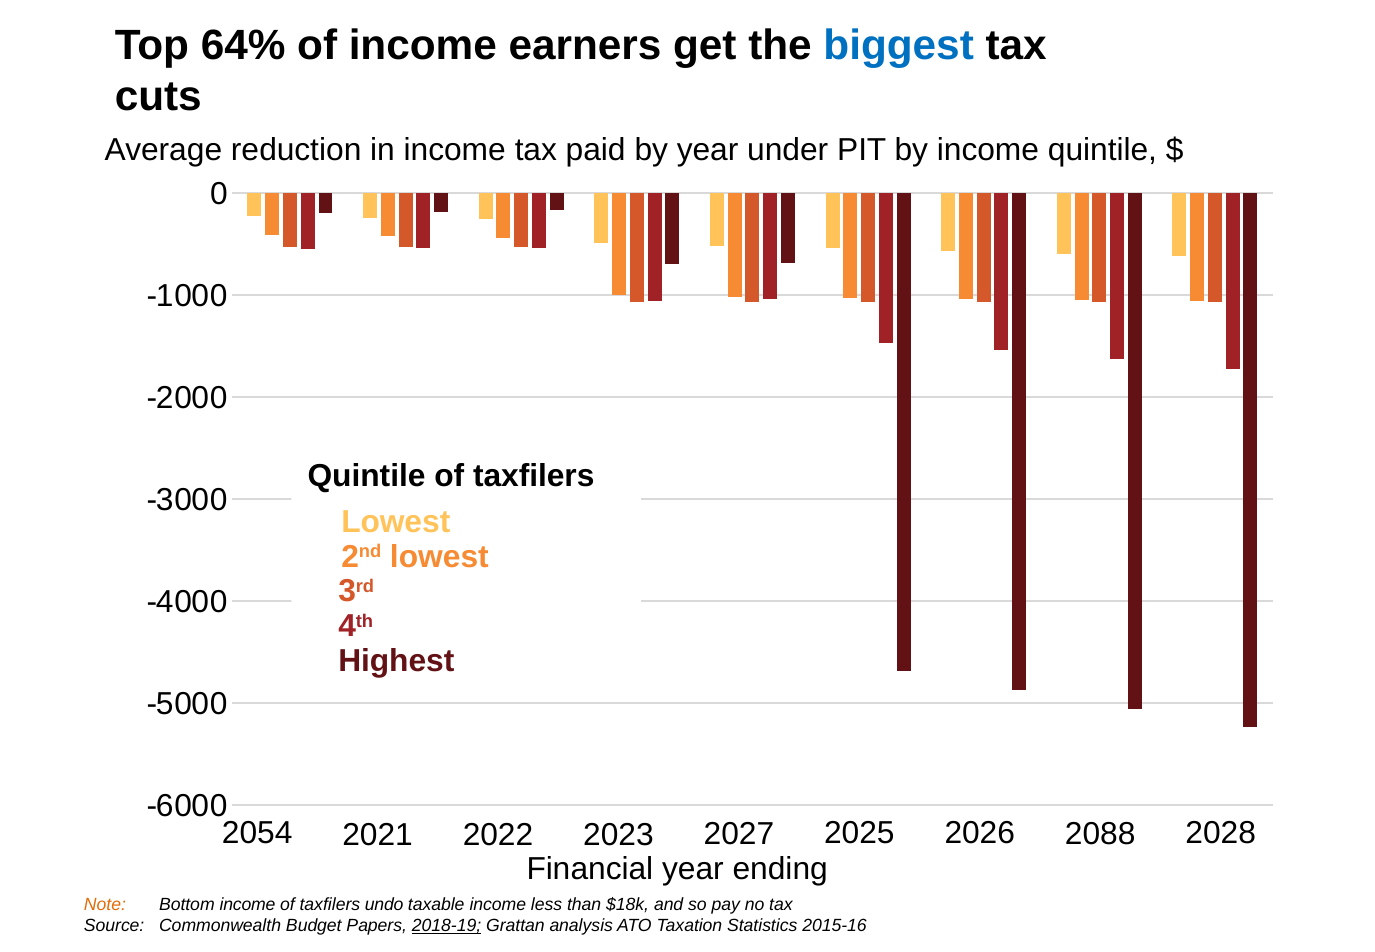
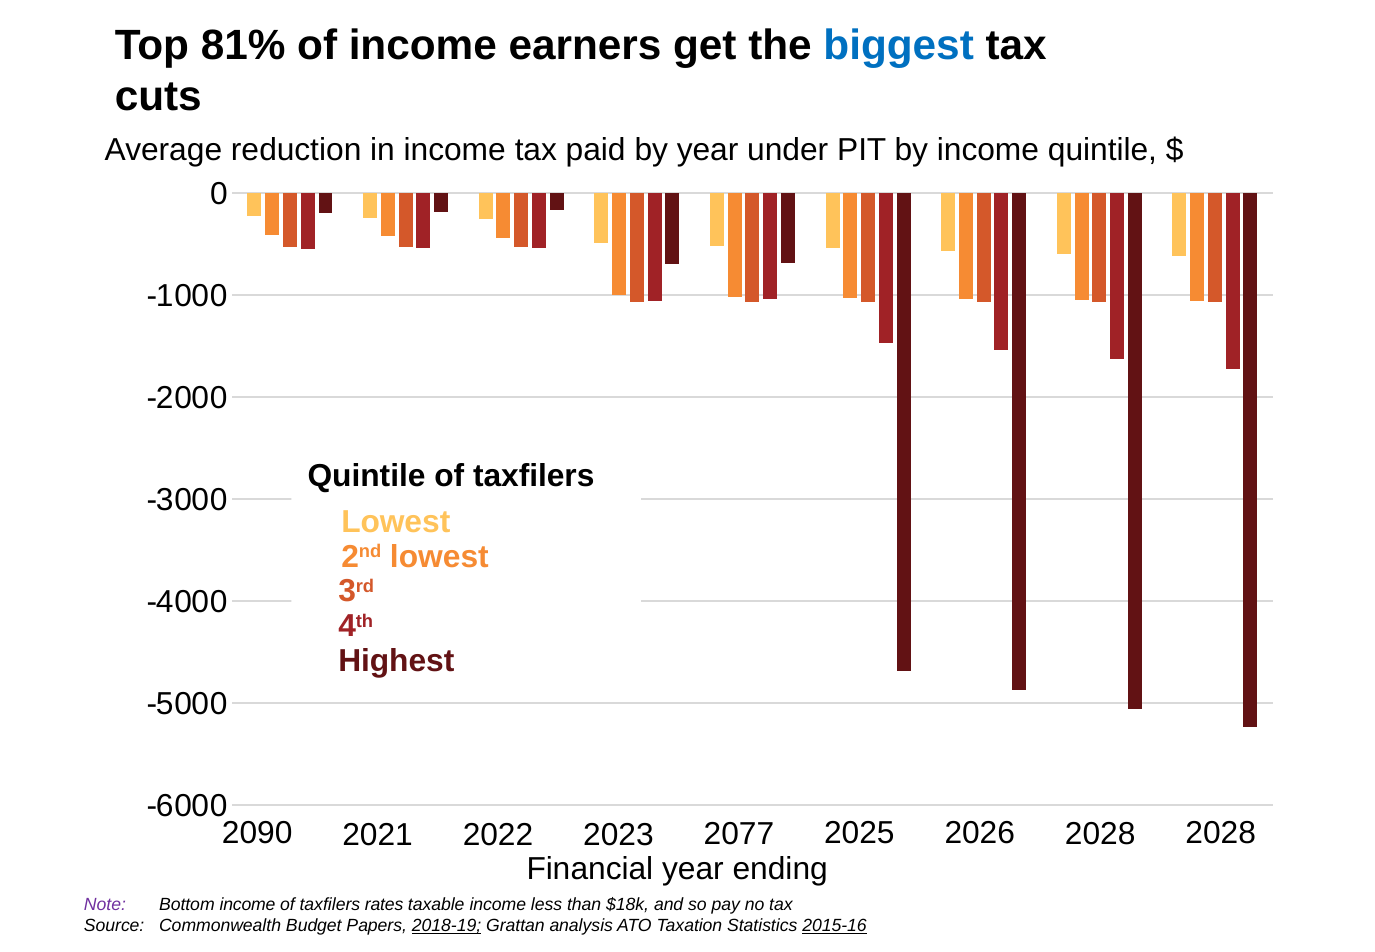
64%: 64% -> 81%
2054: 2054 -> 2090
2027: 2027 -> 2077
2026 2088: 2088 -> 2028
Note colour: orange -> purple
undo: undo -> rates
2015-16 underline: none -> present
